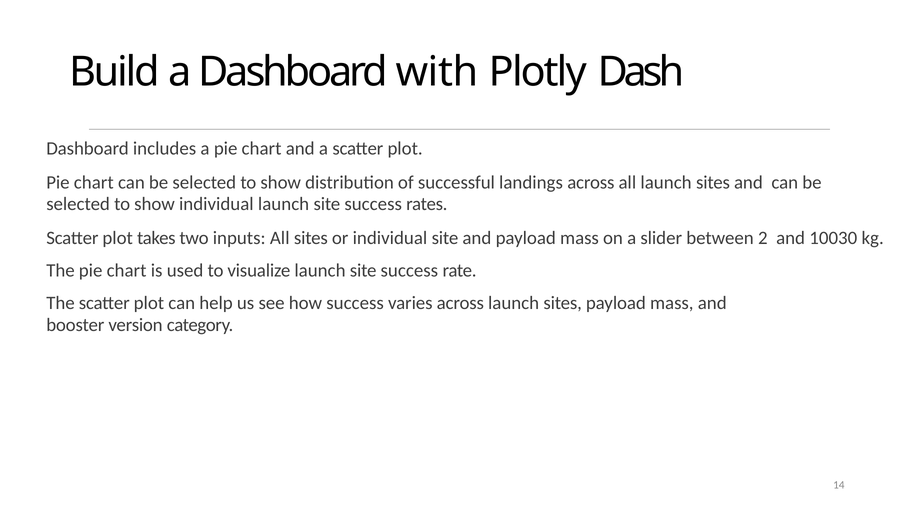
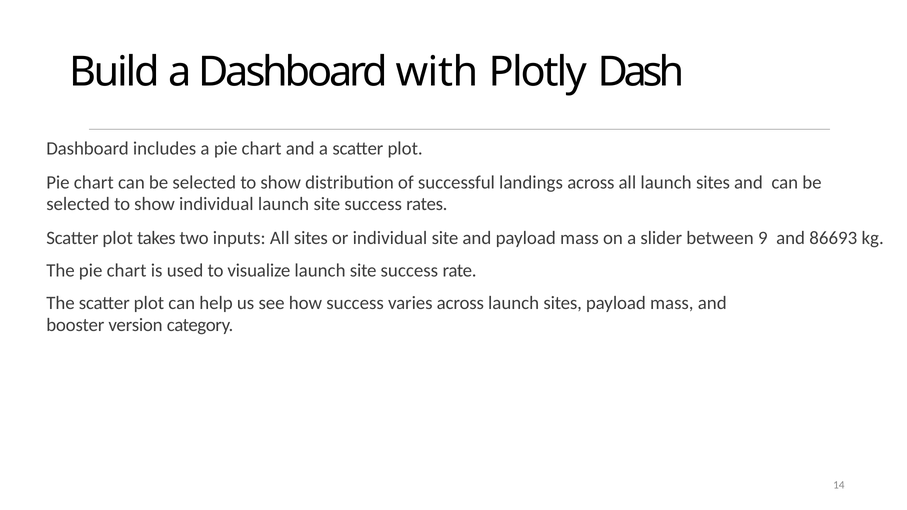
2: 2 -> 9
10030: 10030 -> 86693
